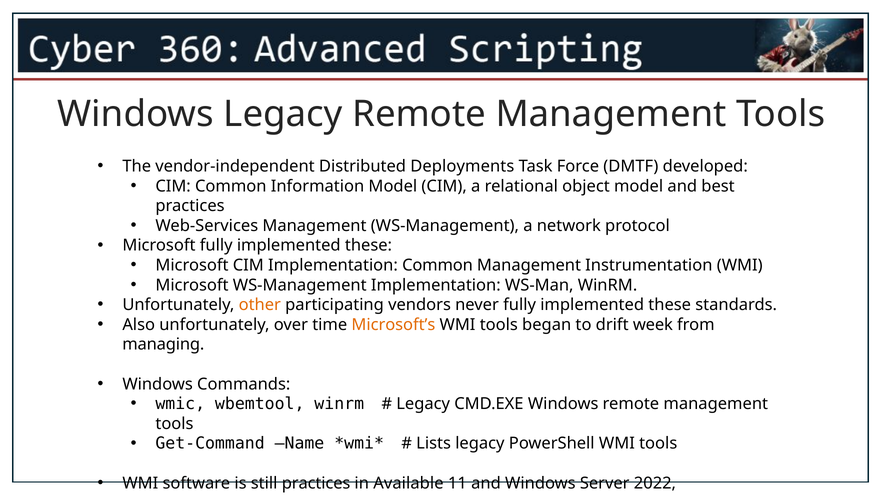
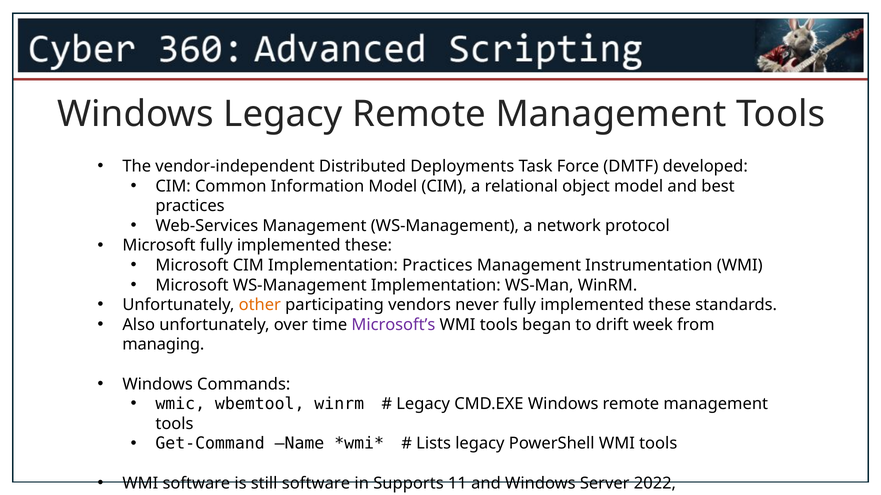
Implementation Common: Common -> Practices
Microsoft’s colour: orange -> purple
still practices: practices -> software
Available: Available -> Supports
